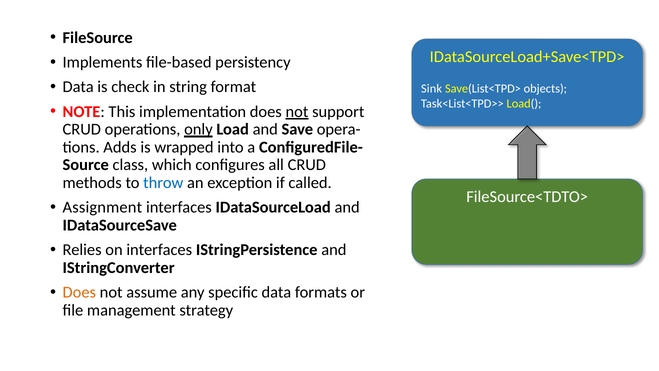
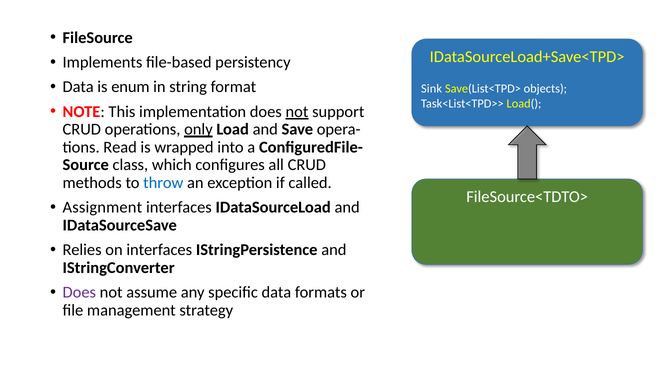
check: check -> enum
Adds: Adds -> Read
Does at (79, 292) colour: orange -> purple
